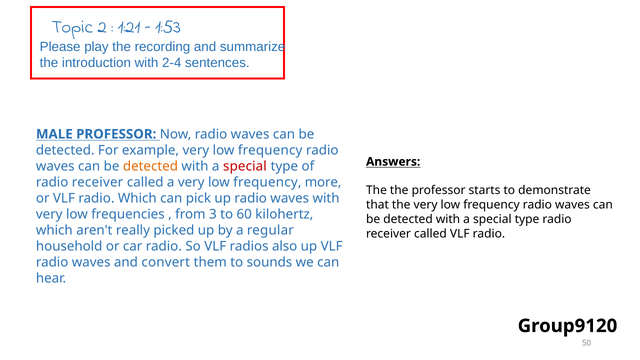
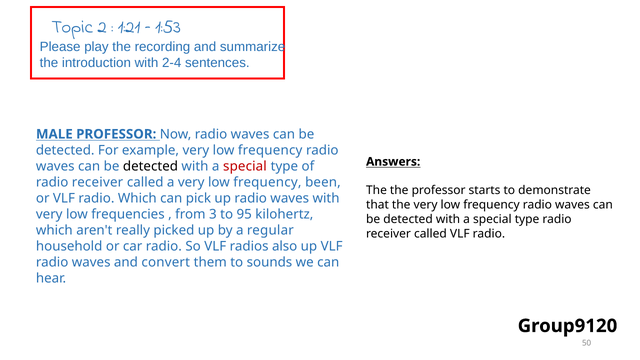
detected at (150, 166) colour: orange -> black
more: more -> been
60: 60 -> 95
